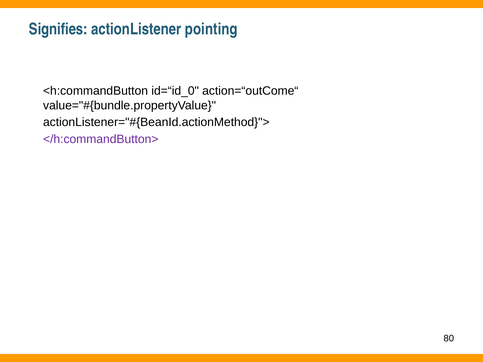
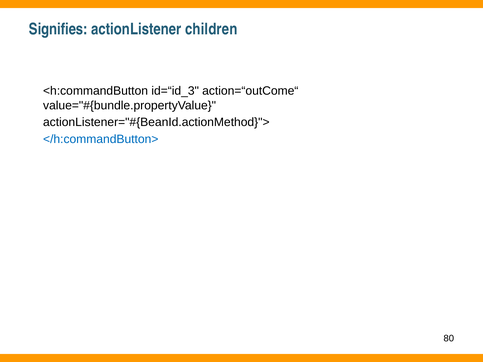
pointing: pointing -> children
id=“id_0: id=“id_0 -> id=“id_3
</h:commandButton> colour: purple -> blue
